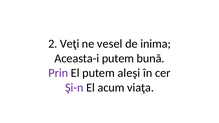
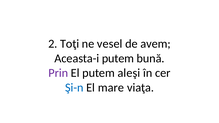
Veţi: Veţi -> Toţi
inima: inima -> avem
Şi-n colour: purple -> blue
acum: acum -> mare
